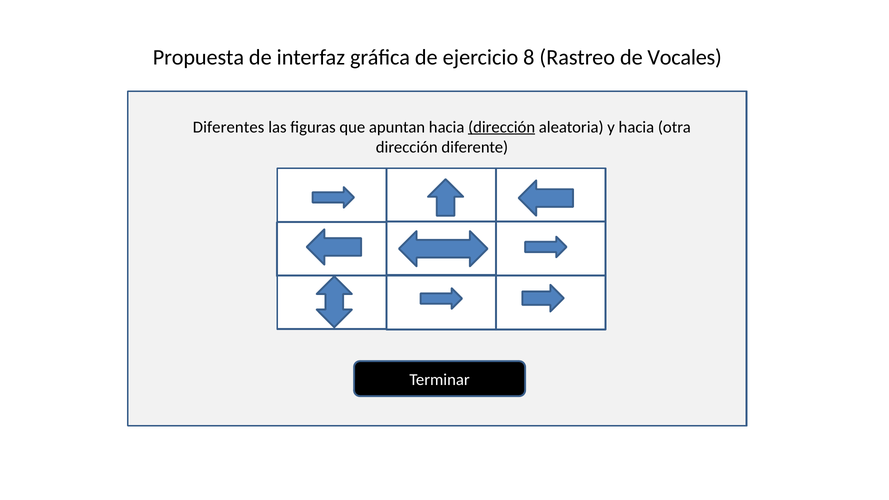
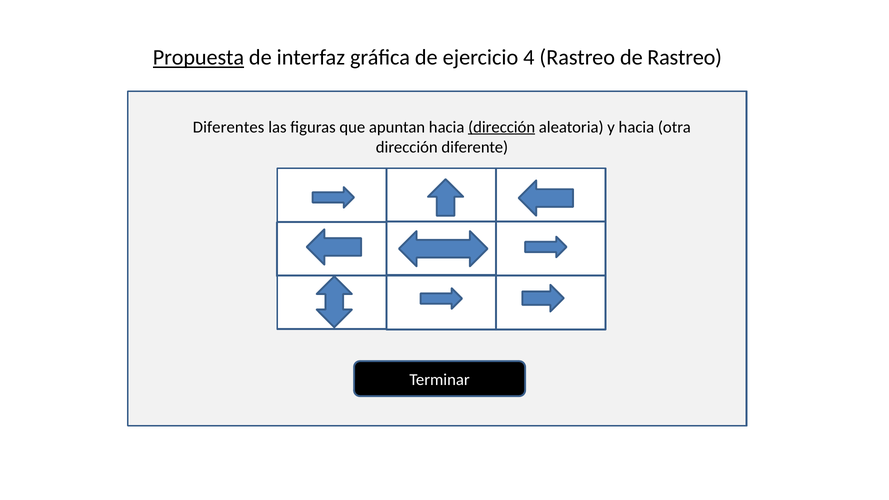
Propuesta underline: none -> present
8: 8 -> 4
de Vocales: Vocales -> Rastreo
